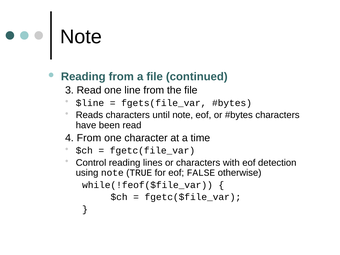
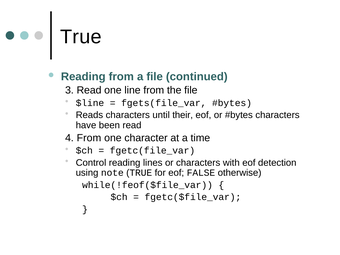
Note at (81, 37): Note -> True
until note: note -> their
